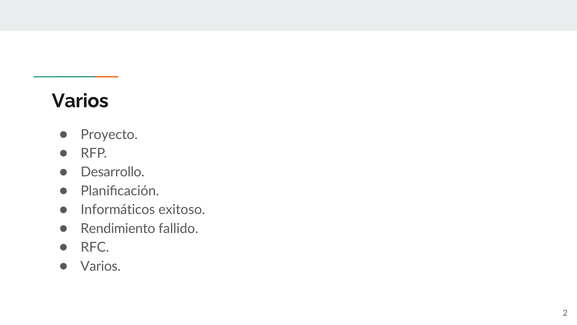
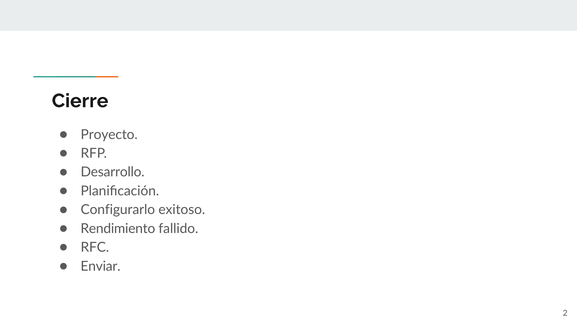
Varios at (80, 101): Varios -> Cierre
Informáticos: Informáticos -> Configurarlo
Varios at (101, 266): Varios -> Enviar
